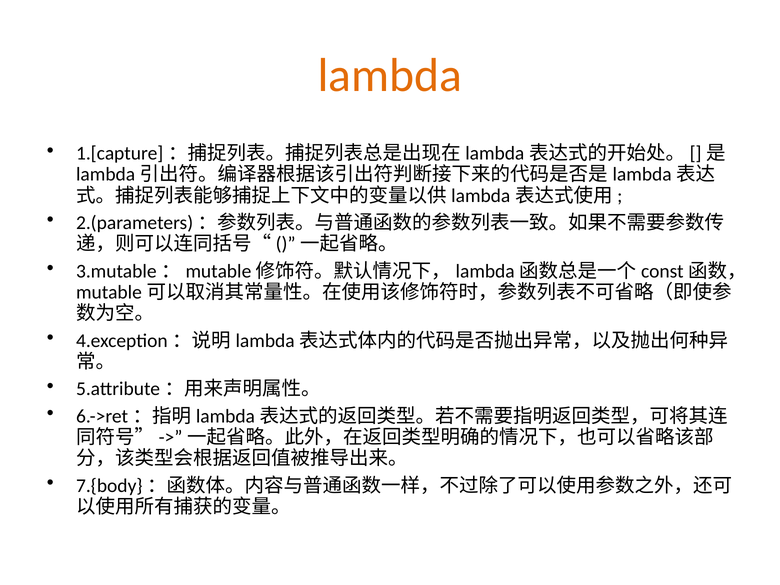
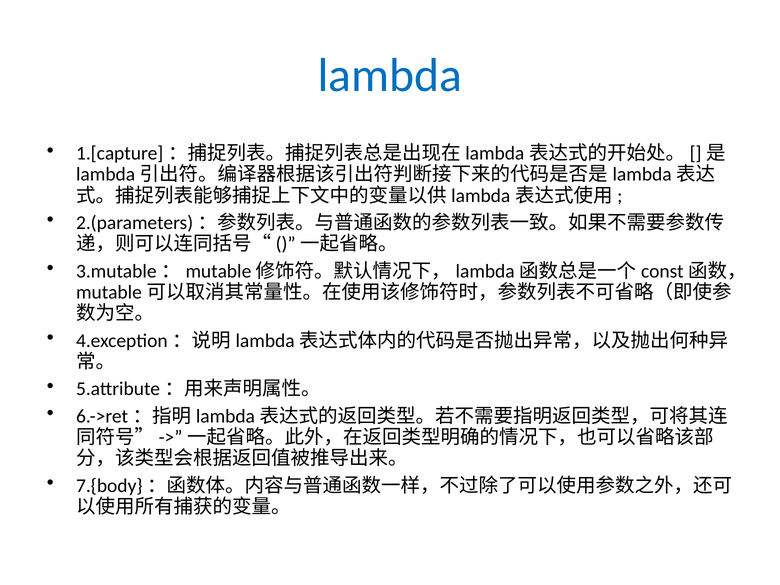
lambda colour: orange -> blue
